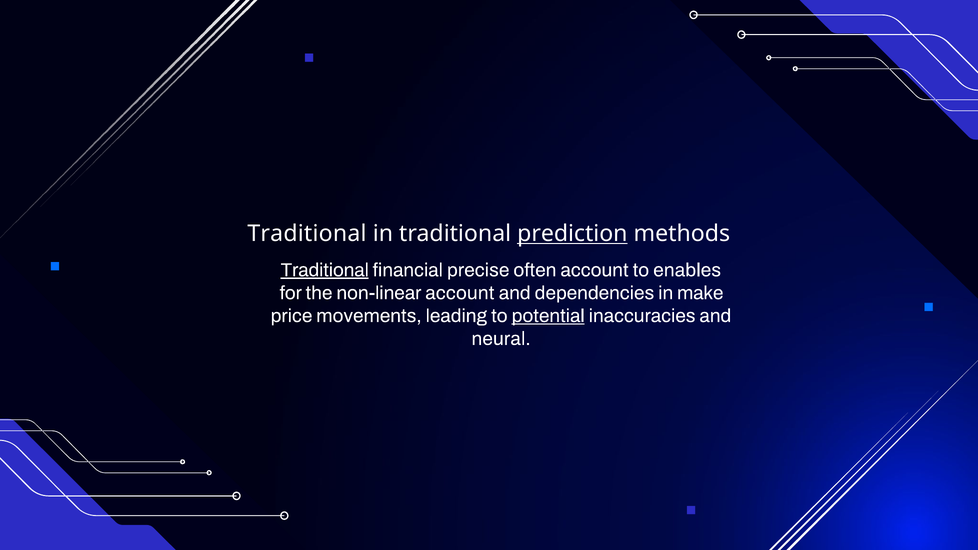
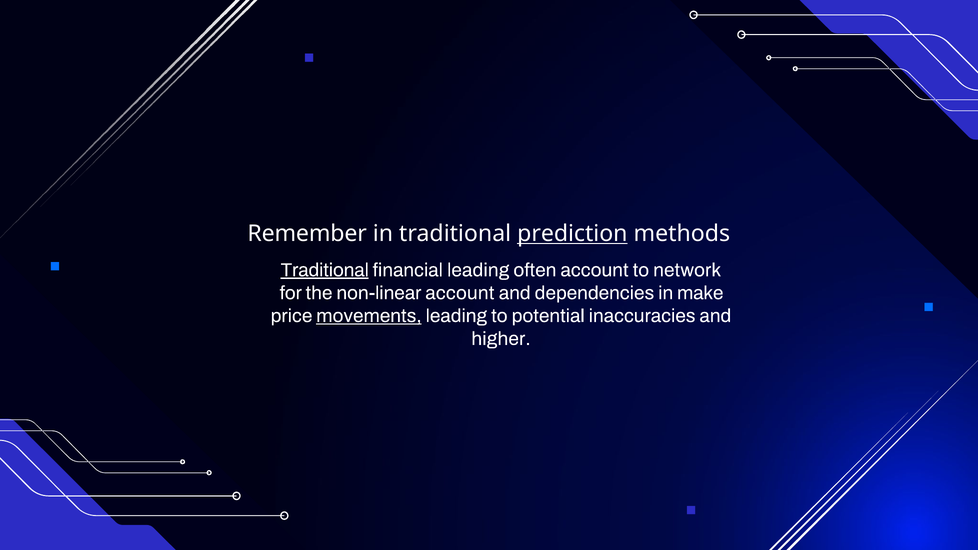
Traditional at (307, 234): Traditional -> Remember
financial precise: precise -> leading
enables: enables -> network
movements underline: none -> present
potential underline: present -> none
neural: neural -> higher
